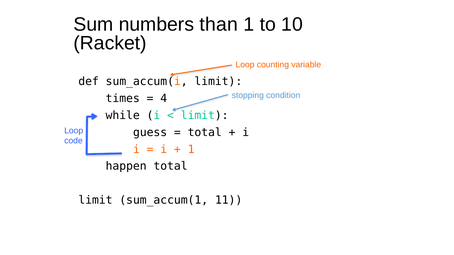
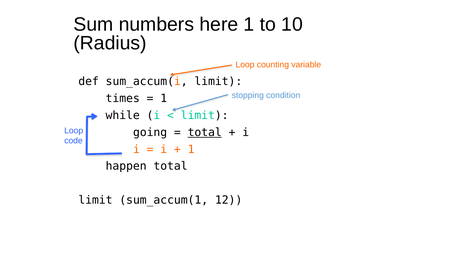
than: than -> here
Racket: Racket -> Radius
4 at (164, 99): 4 -> 1
guess: guess -> going
total at (205, 132) underline: none -> present
11: 11 -> 12
